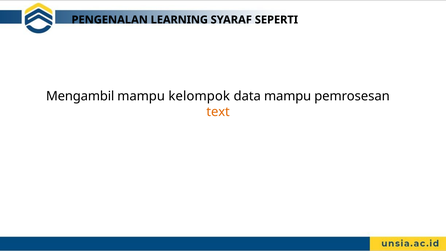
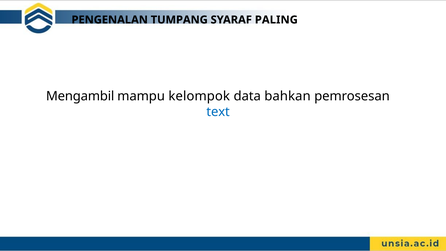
LEARNING: LEARNING -> TUMPANG
SEPERTI: SEPERTI -> PALING
data mampu: mampu -> bahkan
text colour: orange -> blue
